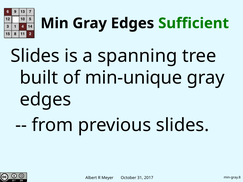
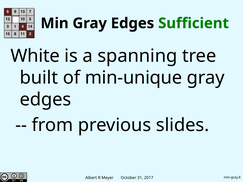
Slides at (35, 56): Slides -> White
